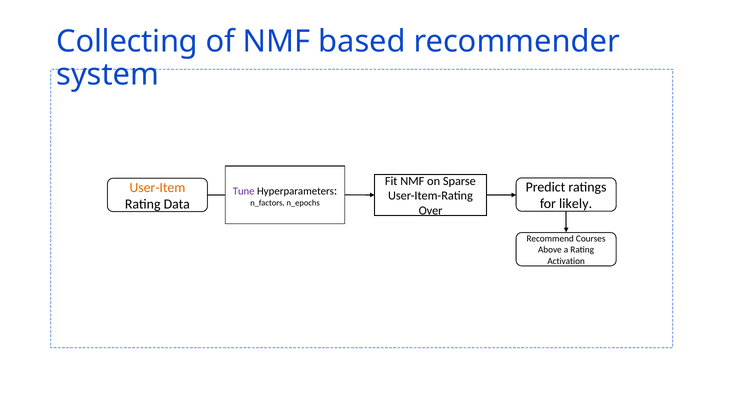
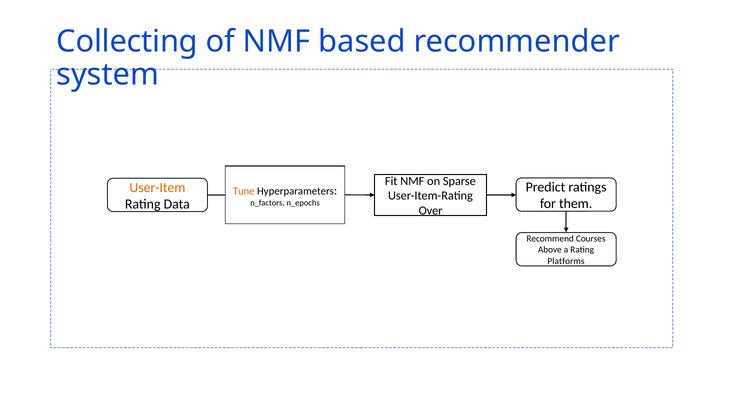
Tune colour: purple -> orange
likely: likely -> them
Activation: Activation -> Platforms
